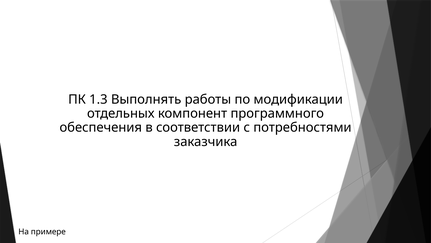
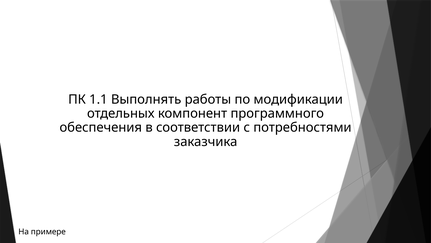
1.3: 1.3 -> 1.1
